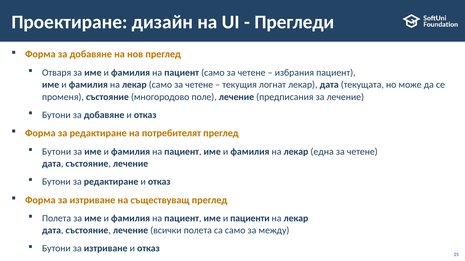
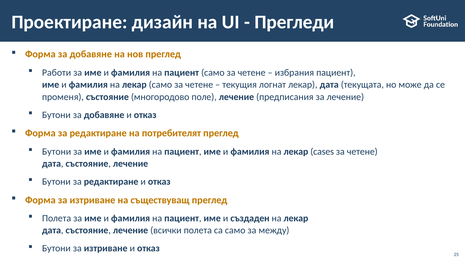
Отваря: Отваря -> Работи
една: една -> cases
пациенти: пациенти -> създаден
